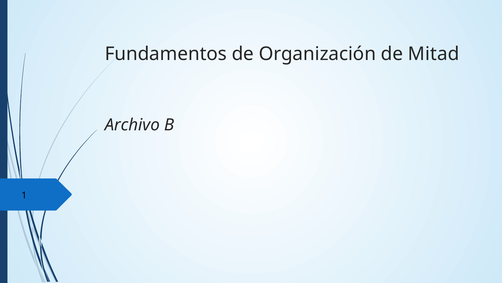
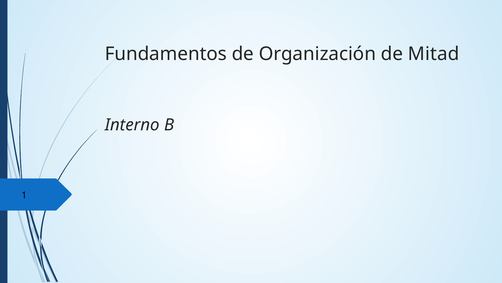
Archivo: Archivo -> Interno
